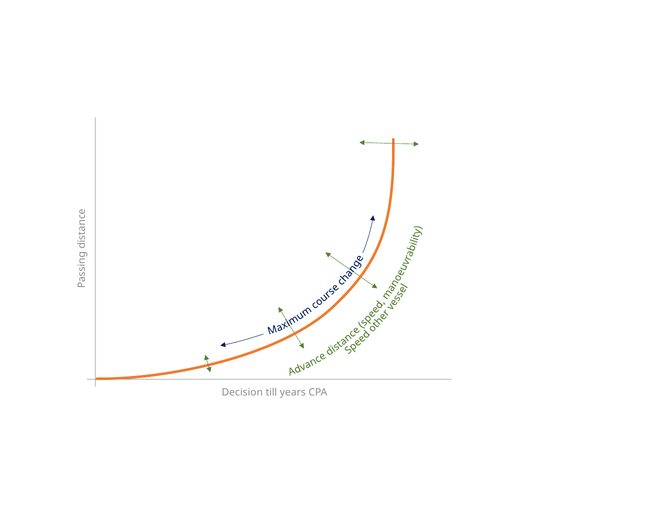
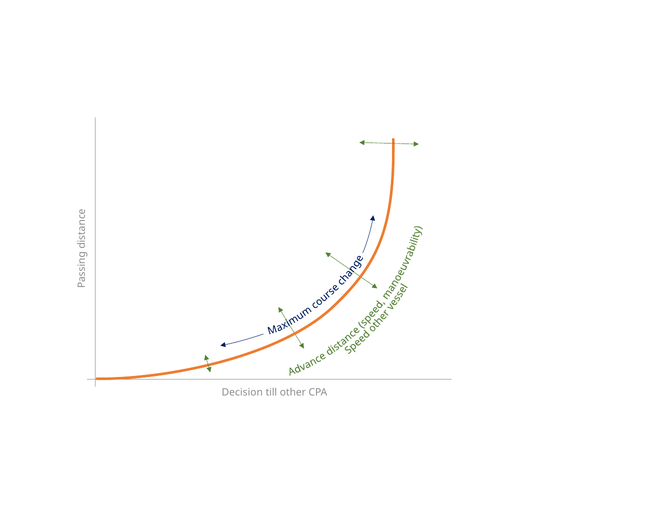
years: years -> other
